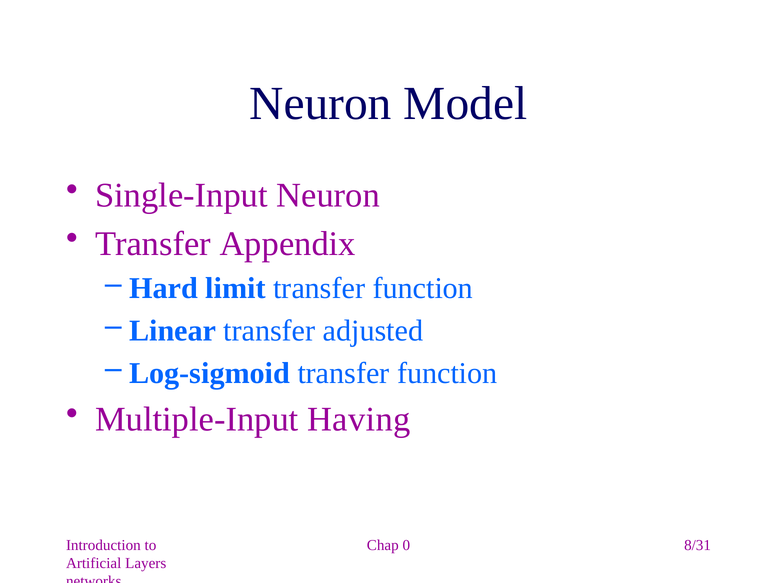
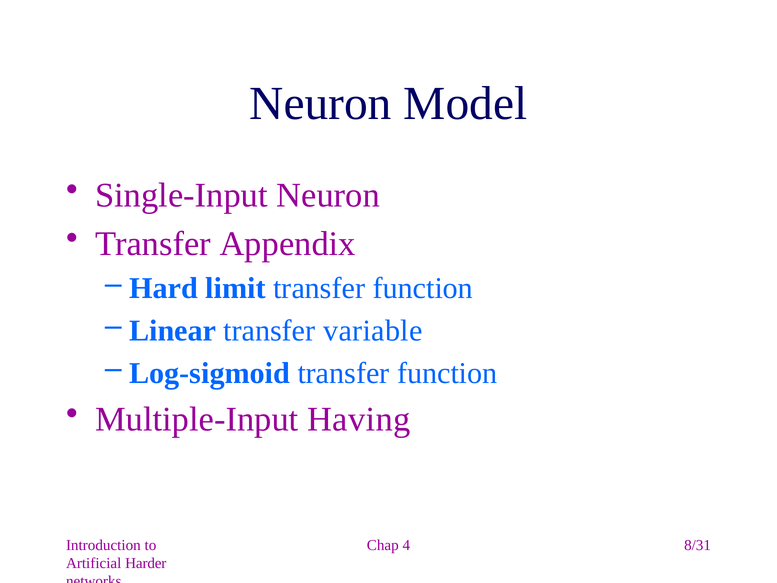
adjusted: adjusted -> variable
0: 0 -> 4
Layers: Layers -> Harder
